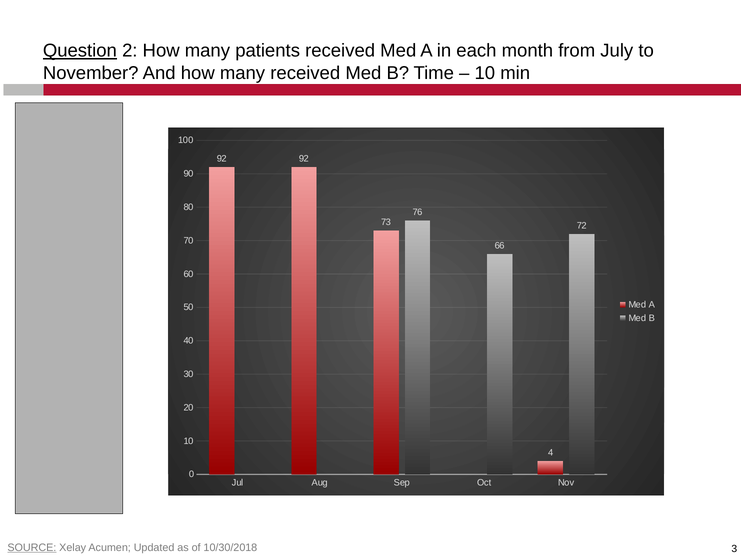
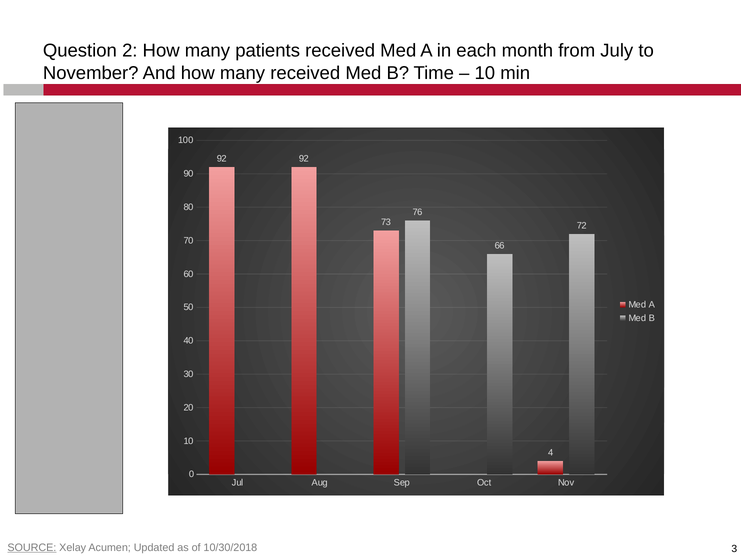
Question underline: present -> none
